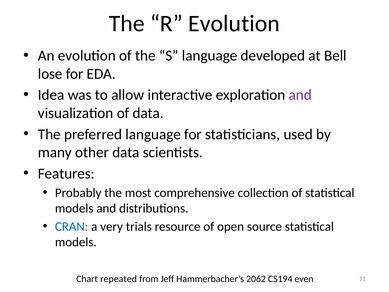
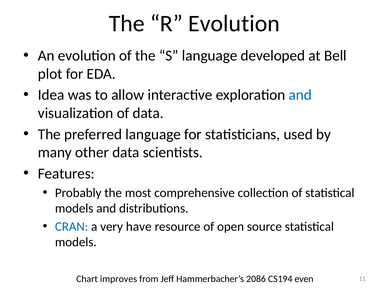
lose: lose -> plot
and at (300, 95) colour: purple -> blue
trials: trials -> have
repeated: repeated -> improves
2062: 2062 -> 2086
